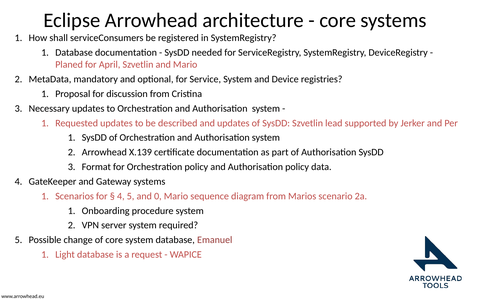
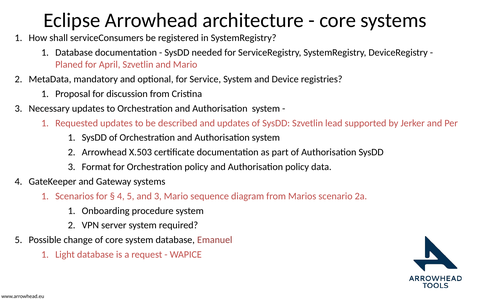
X.139: X.139 -> X.503
and 0: 0 -> 3
